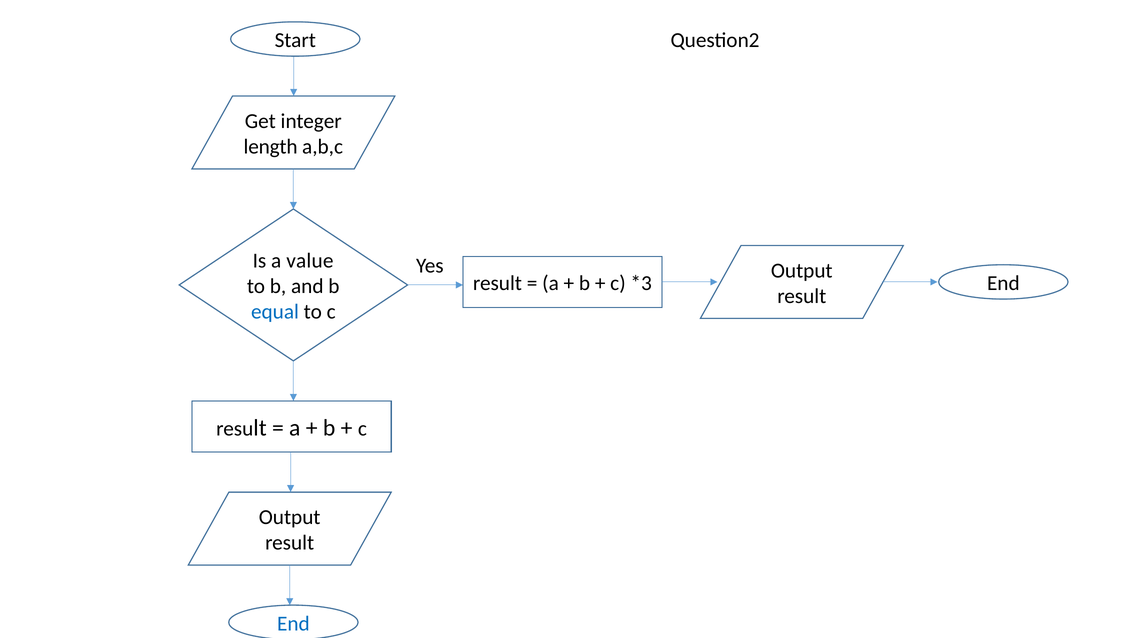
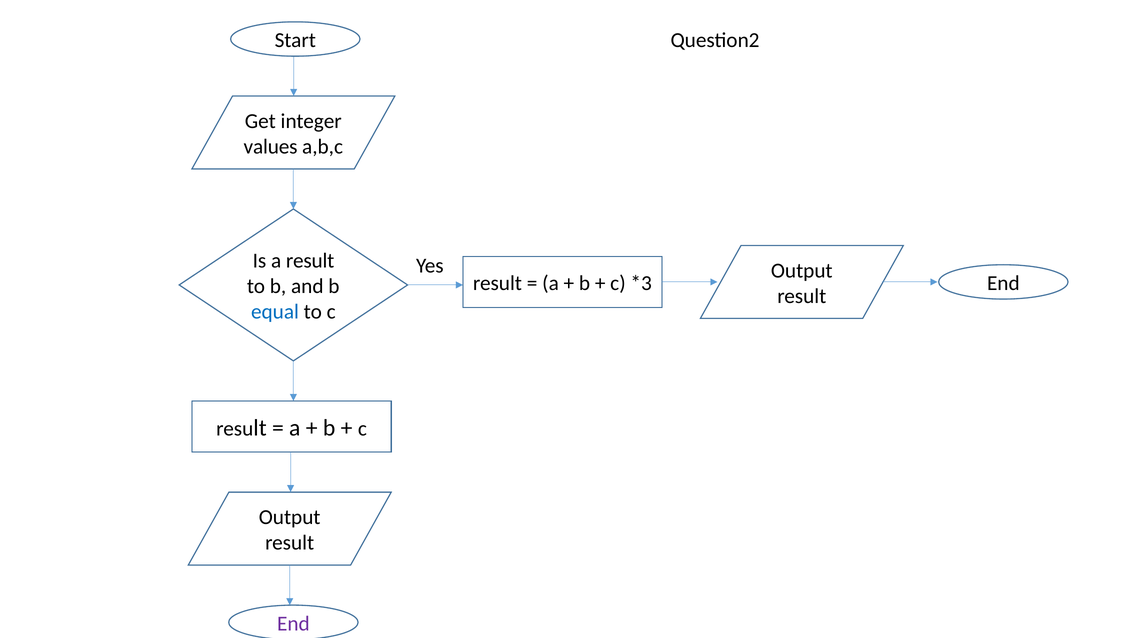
length: length -> values
a value: value -> result
End at (293, 624) colour: blue -> purple
